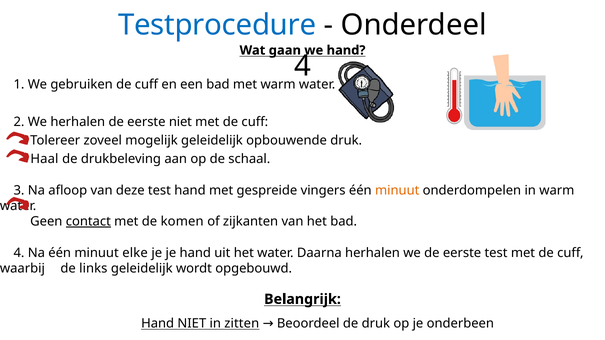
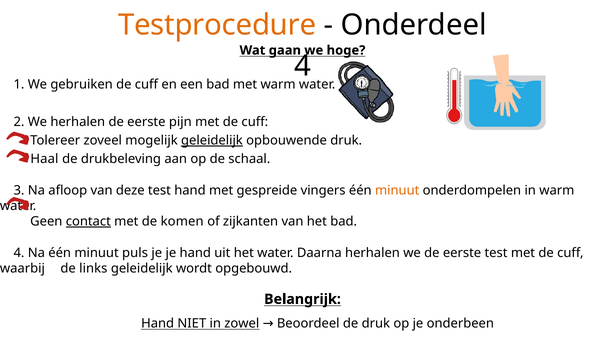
Testprocedure colour: blue -> orange
we hand: hand -> hoge
eerste niet: niet -> pijn
geleidelijk at (212, 140) underline: none -> present
elke: elke -> puls
zitten: zitten -> zowel
